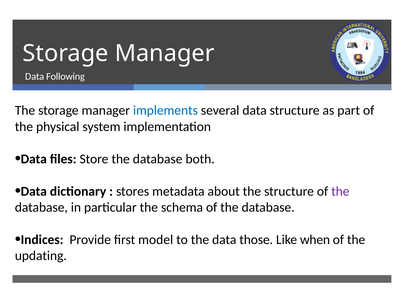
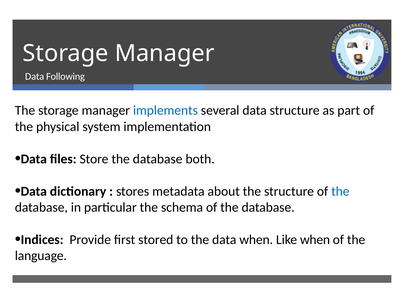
the at (340, 191) colour: purple -> blue
model: model -> stored
data those: those -> when
updating: updating -> language
